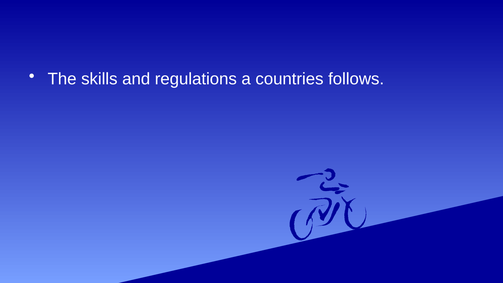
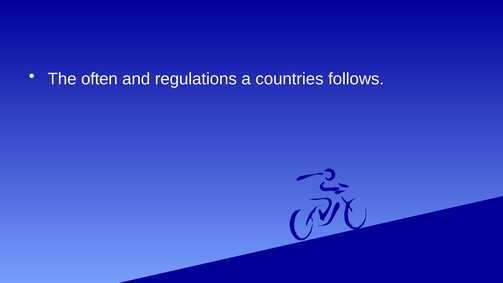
skills: skills -> often
